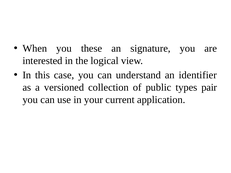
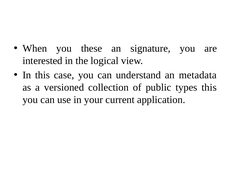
identifier: identifier -> metadata
types pair: pair -> this
